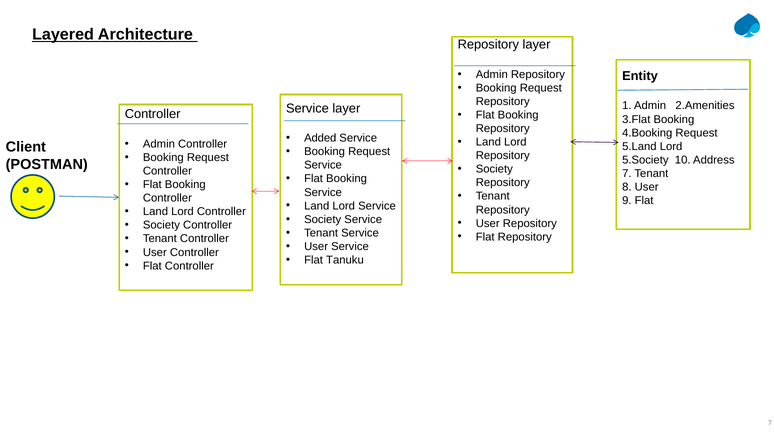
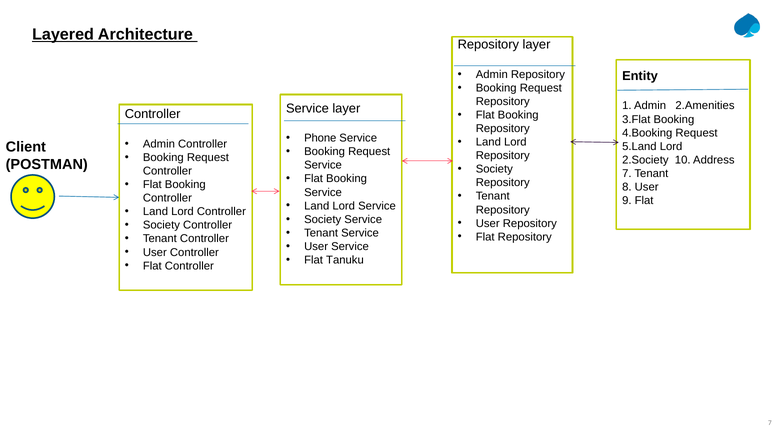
Added: Added -> Phone
5.Society: 5.Society -> 2.Society
